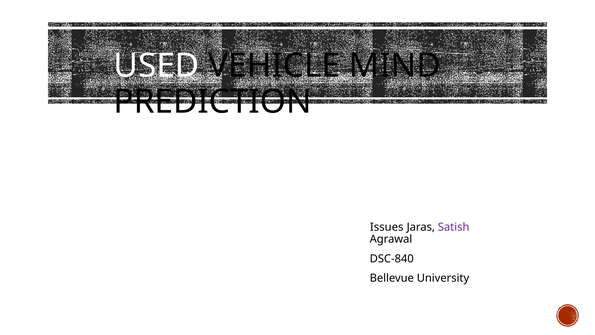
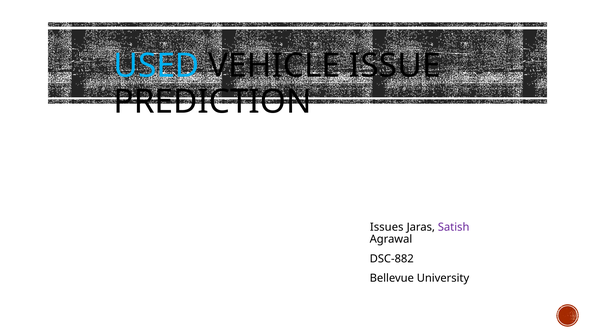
USED colour: white -> light blue
MIND: MIND -> ISSUE
DSC-840: DSC-840 -> DSC-882
